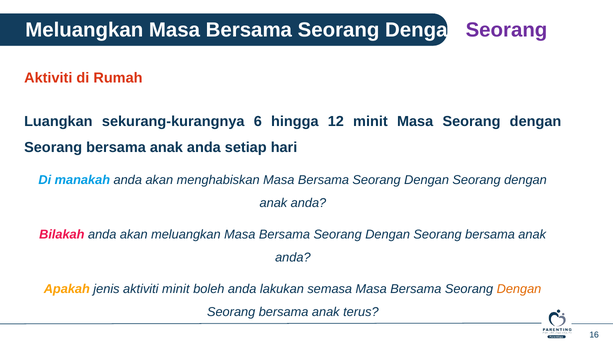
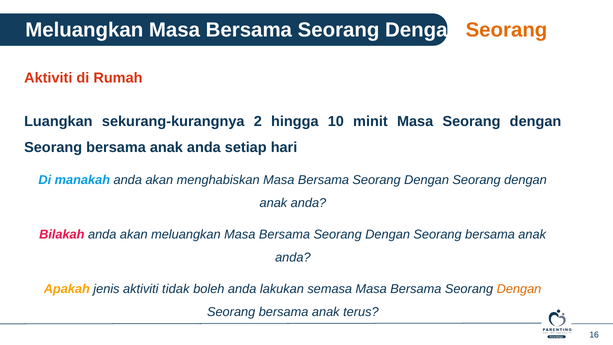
Seorang at (506, 30) colour: purple -> orange
6: 6 -> 2
12: 12 -> 10
aktiviti minit: minit -> tidak
